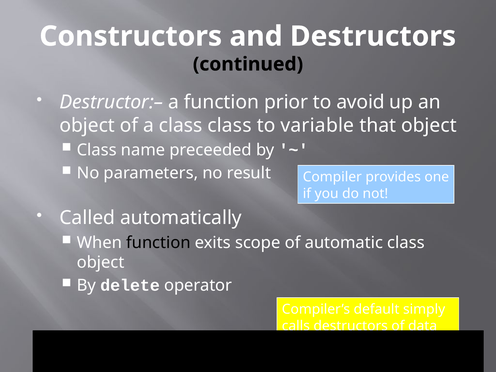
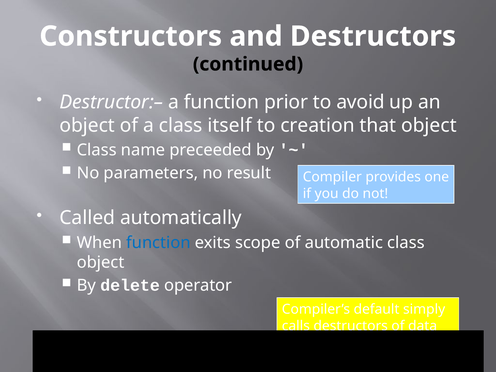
class class: class -> itself
variable: variable -> creation
function at (158, 243) colour: black -> blue
